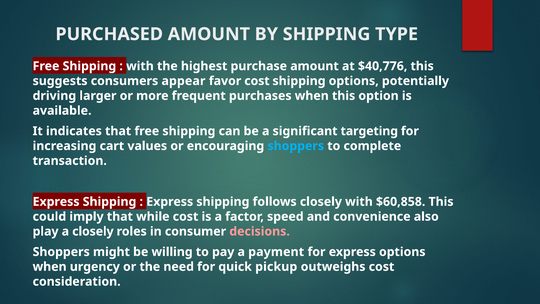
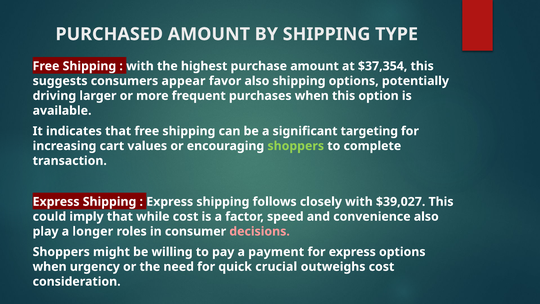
$40,776: $40,776 -> $37,354
favor cost: cost -> also
shoppers at (296, 146) colour: light blue -> light green
$60,858: $60,858 -> $39,027
a closely: closely -> longer
pickup: pickup -> crucial
